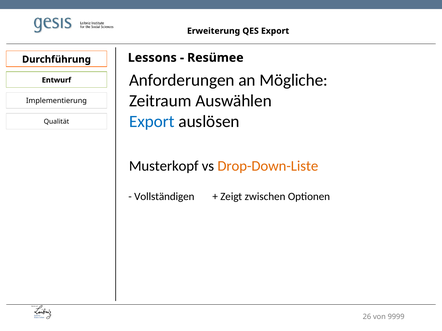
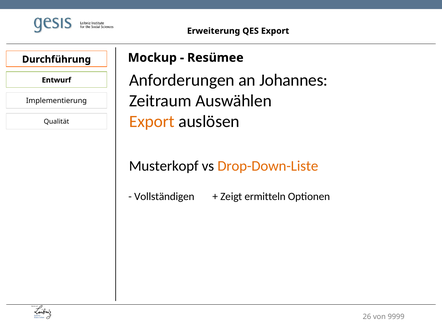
Lessons: Lessons -> Mockup
Mögliche: Mögliche -> Johannes
Export at (152, 122) colour: blue -> orange
zwischen: zwischen -> ermitteln
